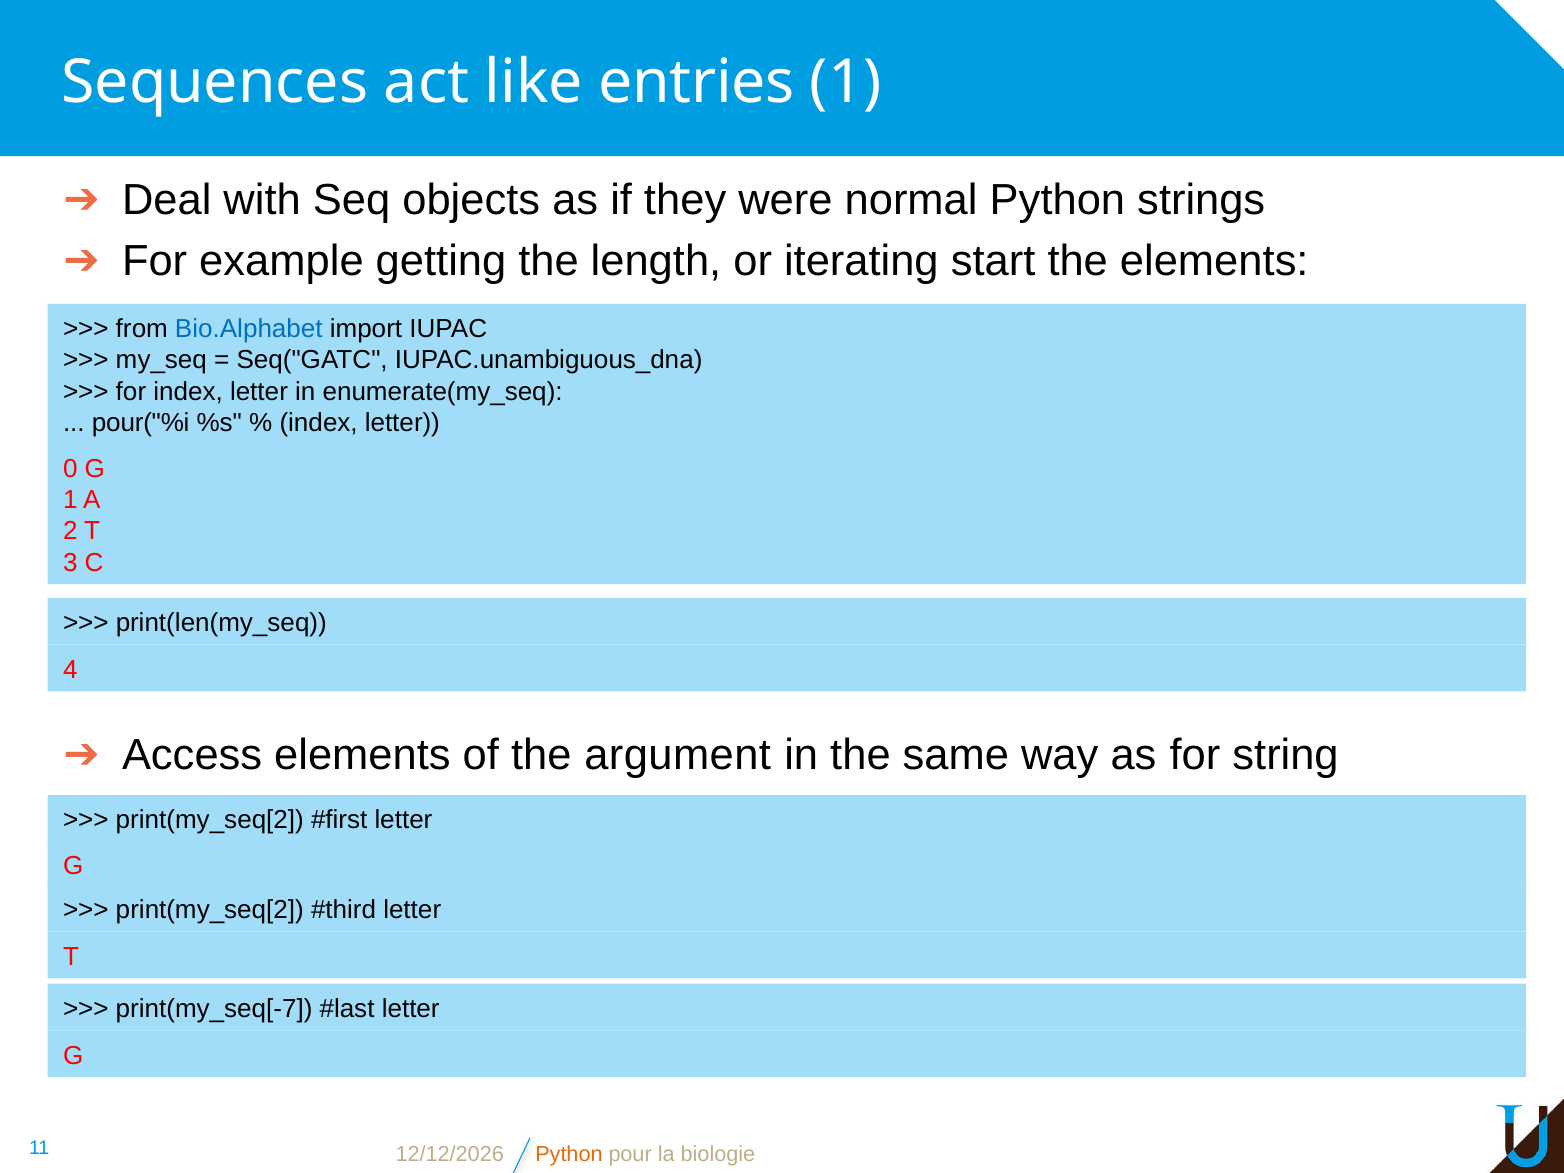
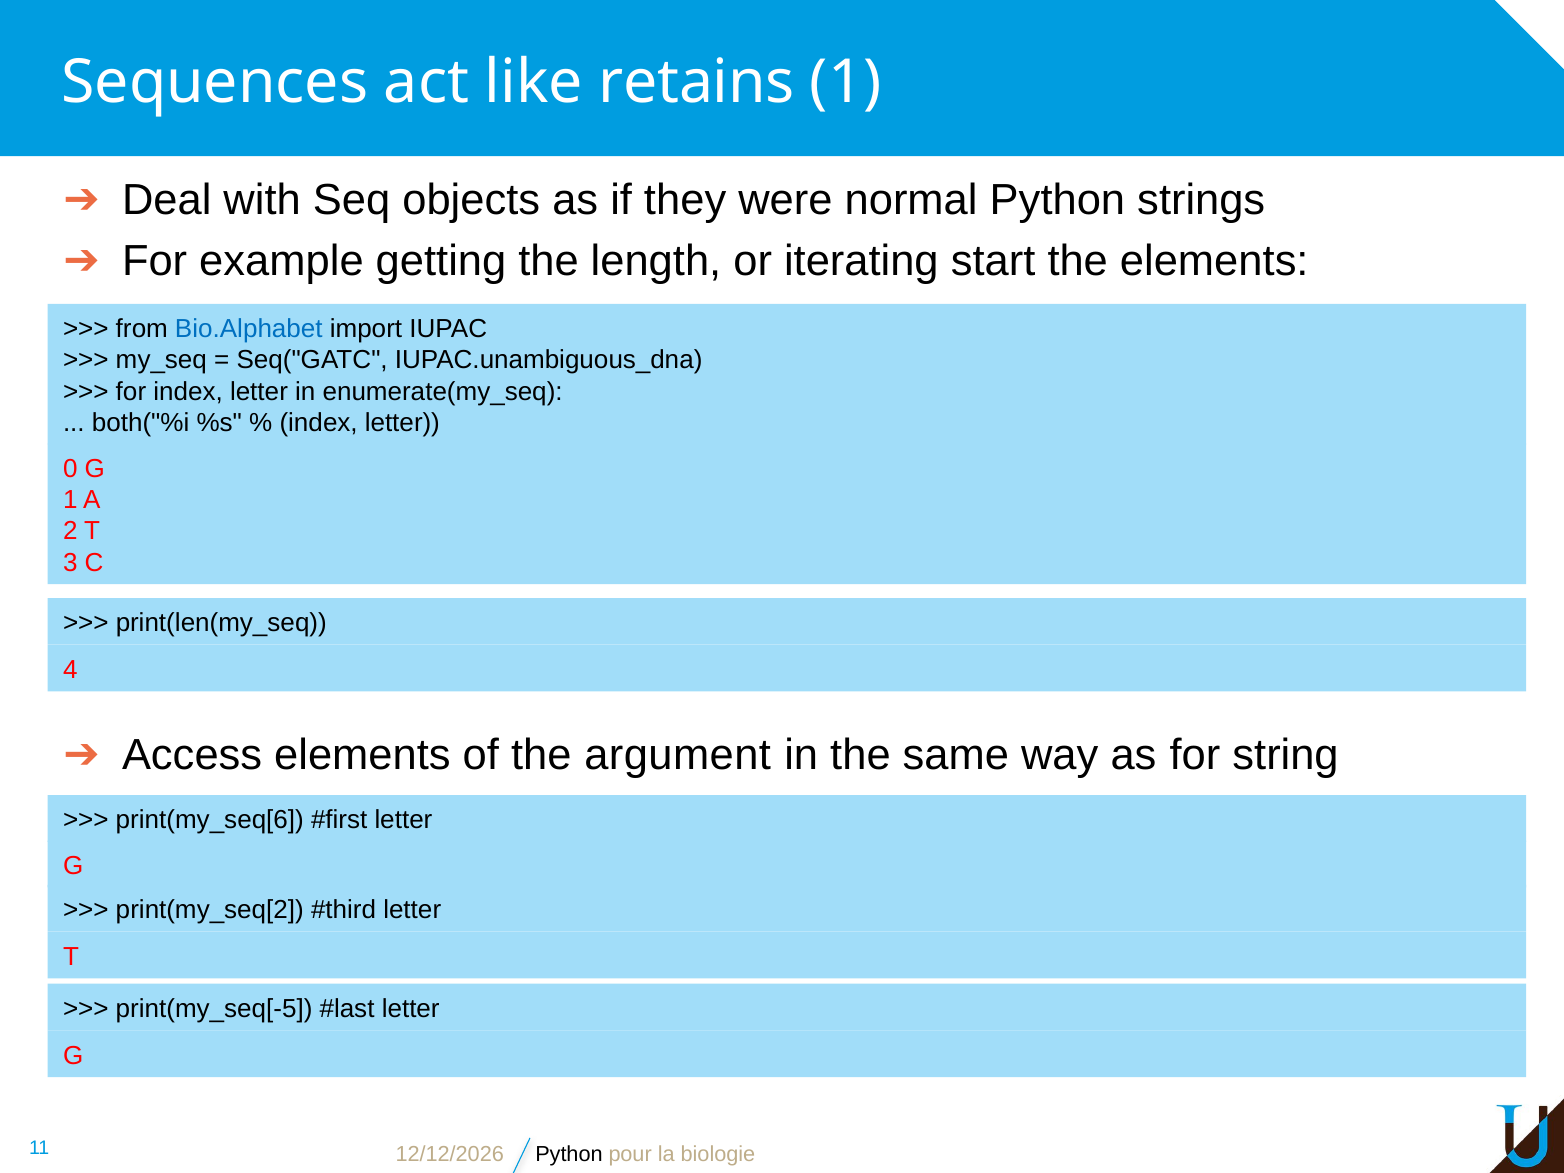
entries: entries -> retains
pour("%i: pour("%i -> both("%i
print(my_seq[2 at (210, 820): print(my_seq[2 -> print(my_seq[6
print(my_seq[-7: print(my_seq[-7 -> print(my_seq[-5
Python at (569, 1154) colour: orange -> black
